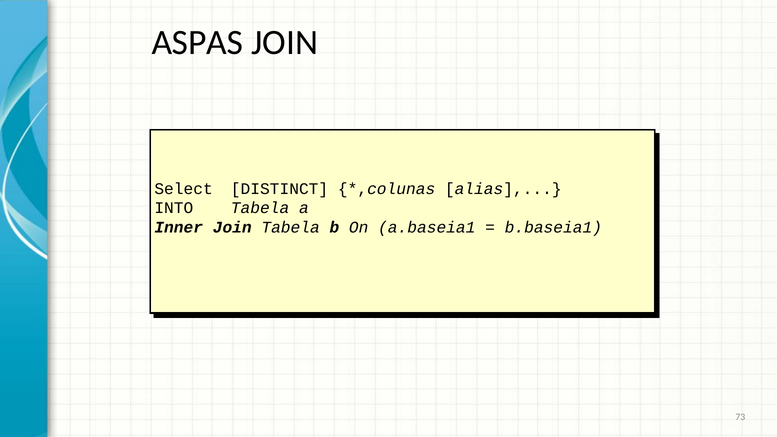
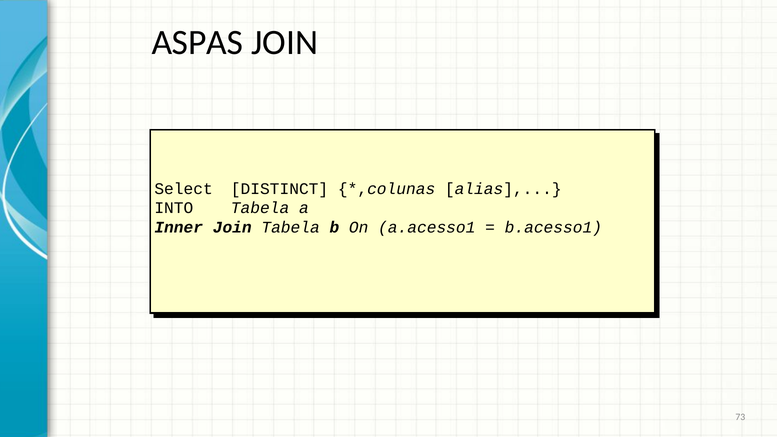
a.baseia1: a.baseia1 -> a.acesso1
b.baseia1: b.baseia1 -> b.acesso1
